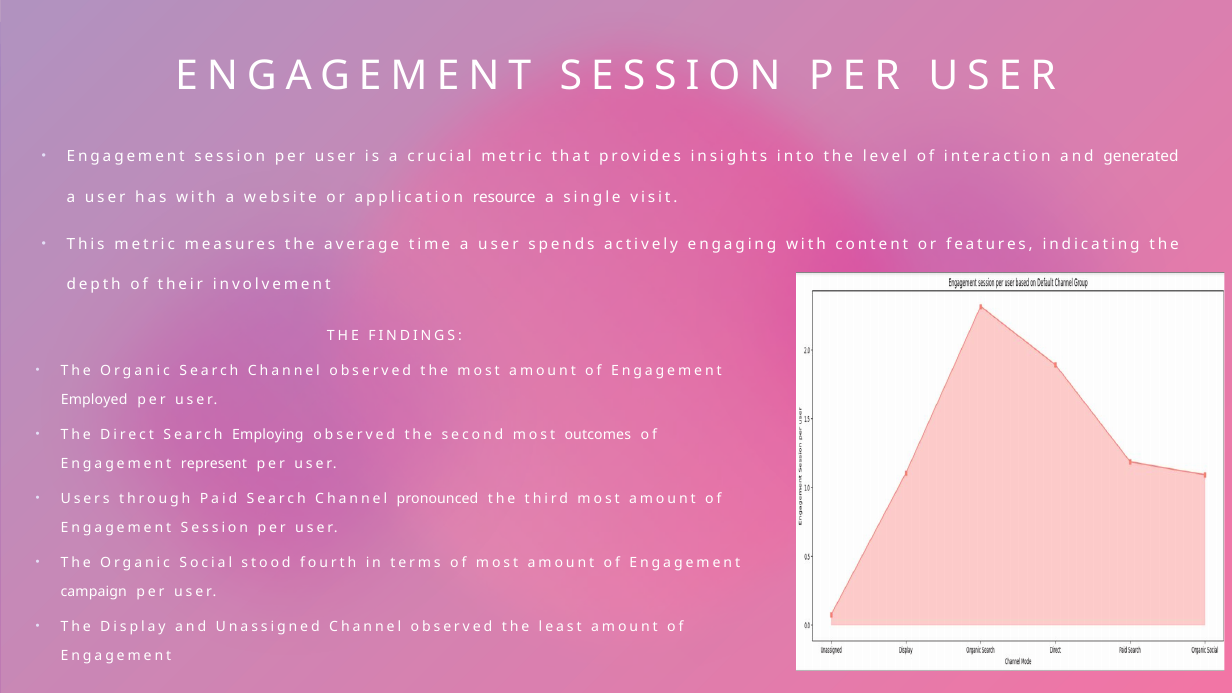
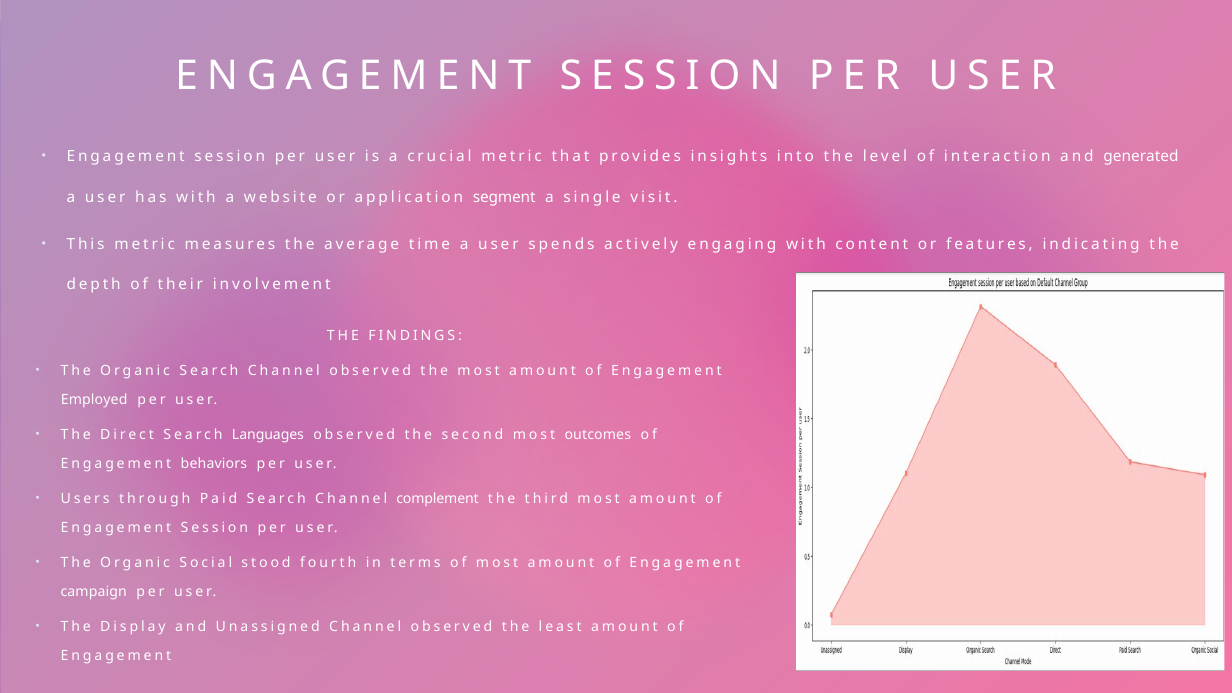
resource: resource -> segment
Employing: Employing -> Languages
represent: represent -> behaviors
pronounced: pronounced -> complement
